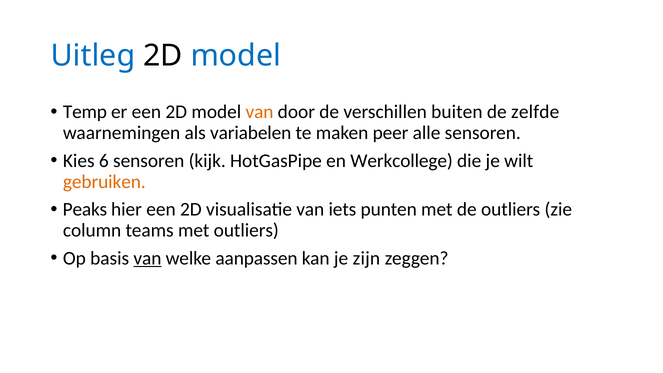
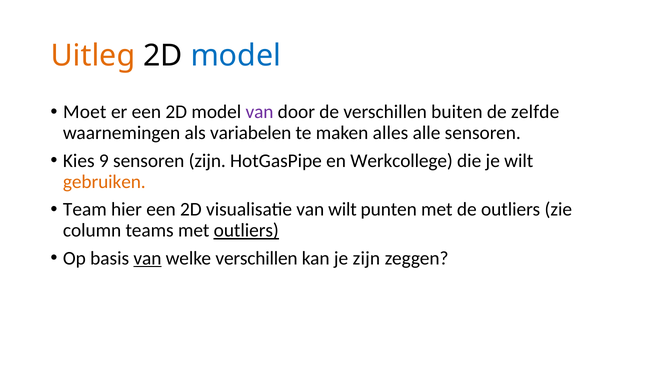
Uitleg colour: blue -> orange
Temp: Temp -> Moet
van at (260, 112) colour: orange -> purple
peer: peer -> alles
6: 6 -> 9
sensoren kijk: kijk -> zijn
Peaks: Peaks -> Team
van iets: iets -> wilt
outliers at (246, 230) underline: none -> present
welke aanpassen: aanpassen -> verschillen
